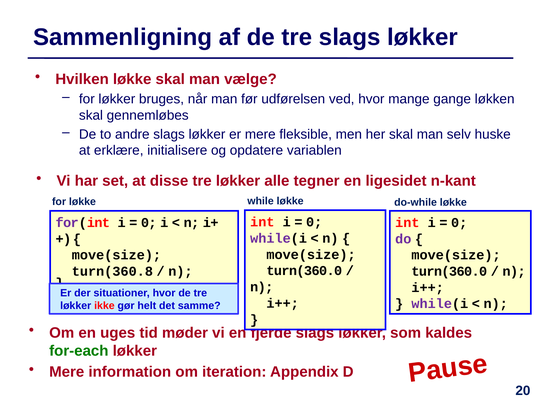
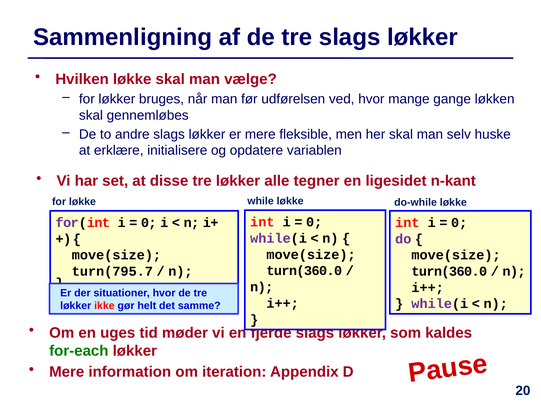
turn(360.8: turn(360.8 -> turn(795.7
